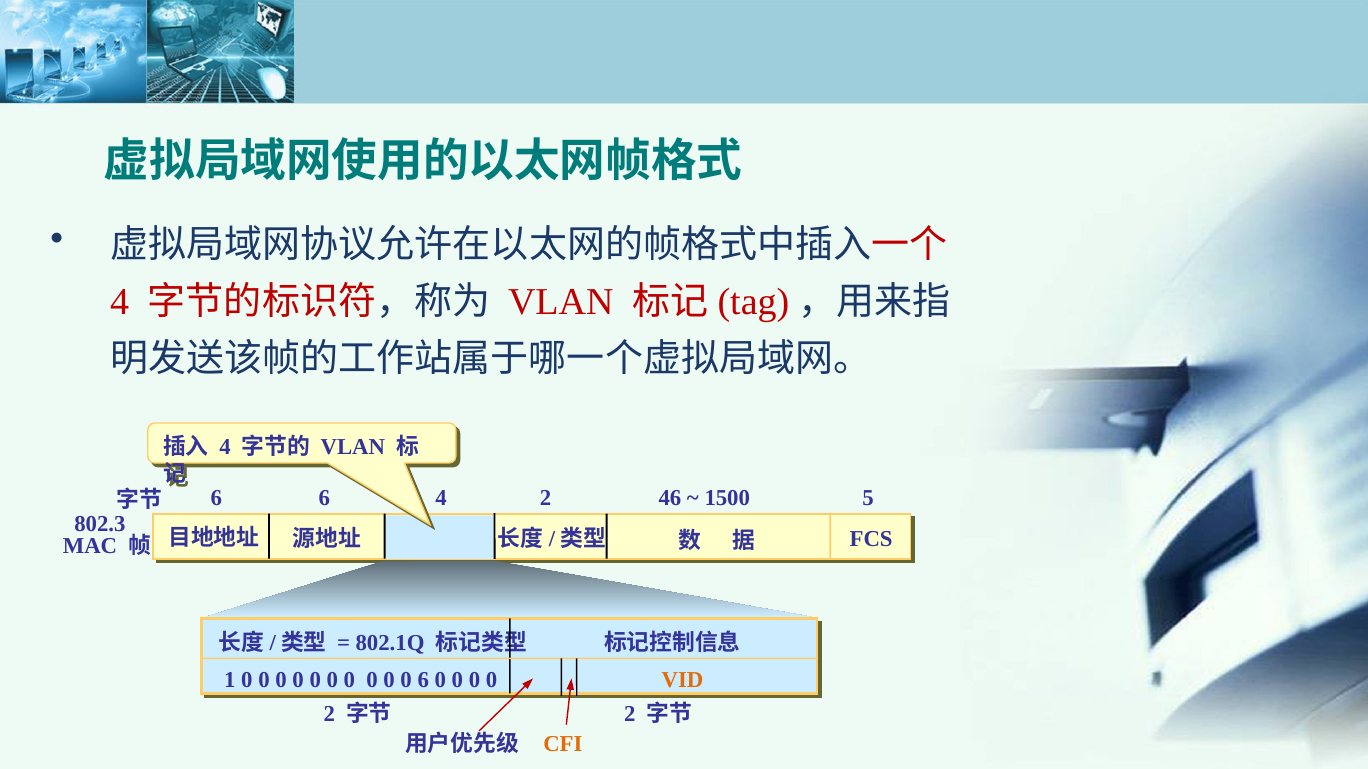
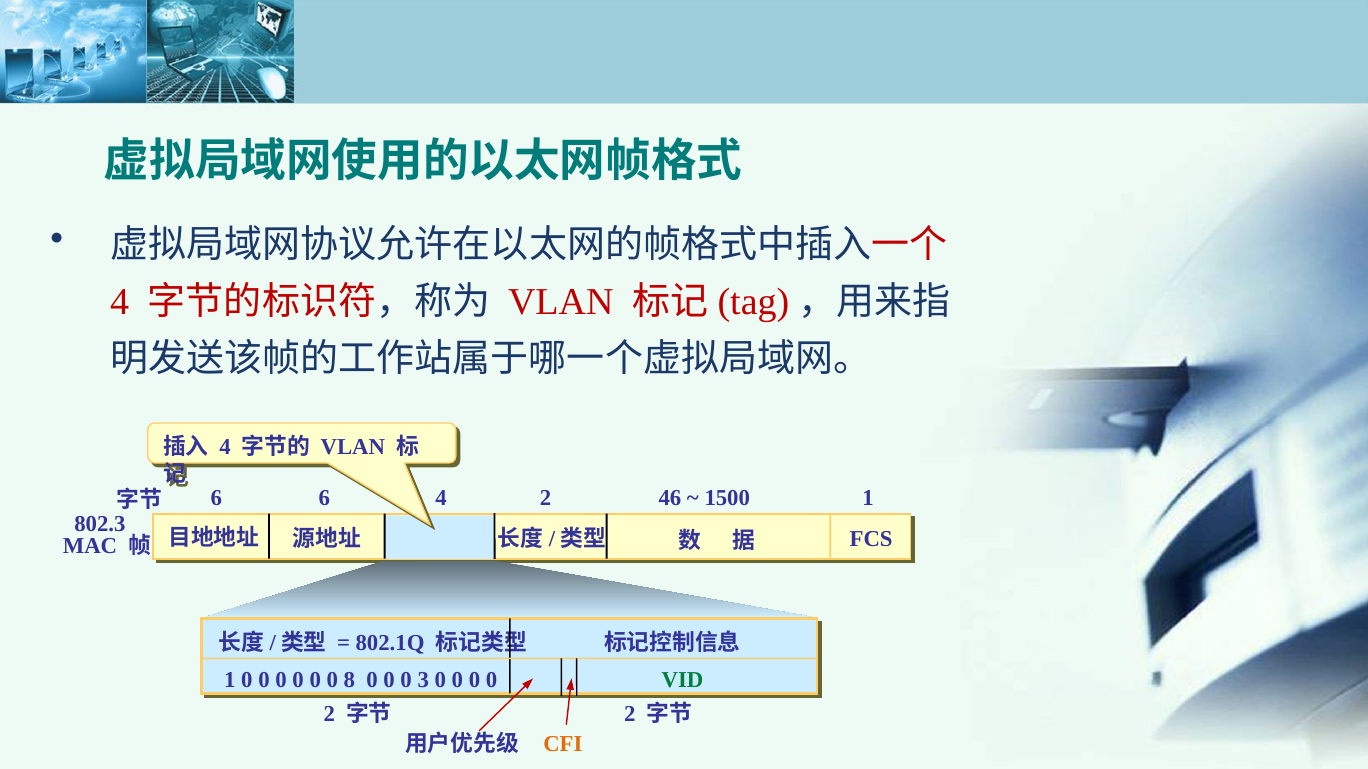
1500 5: 5 -> 1
0 at (349, 681): 0 -> 8
0 6: 6 -> 3
VID colour: orange -> green
